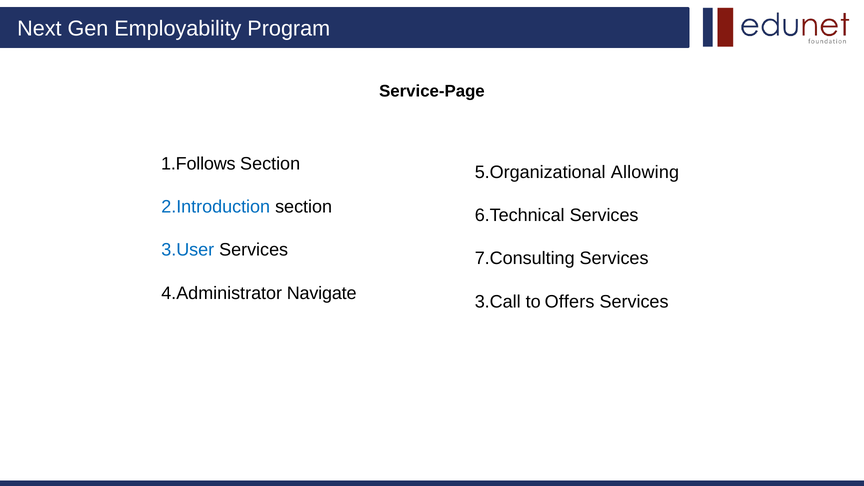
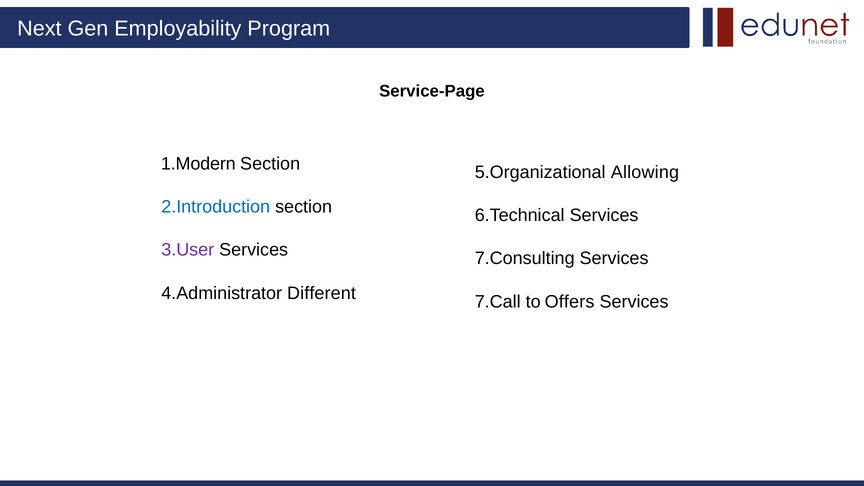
1.Follows: 1.Follows -> 1.Modern
3.User colour: blue -> purple
Navigate: Navigate -> Different
3.Call: 3.Call -> 7.Call
